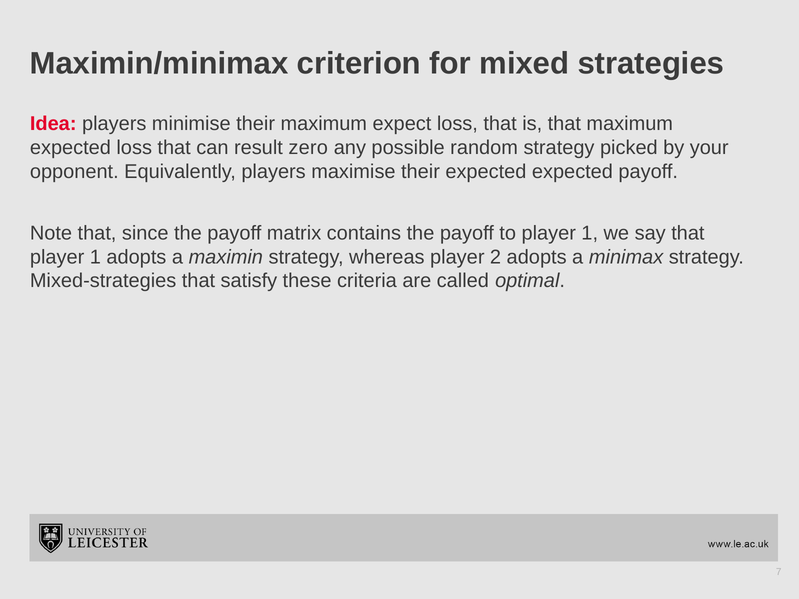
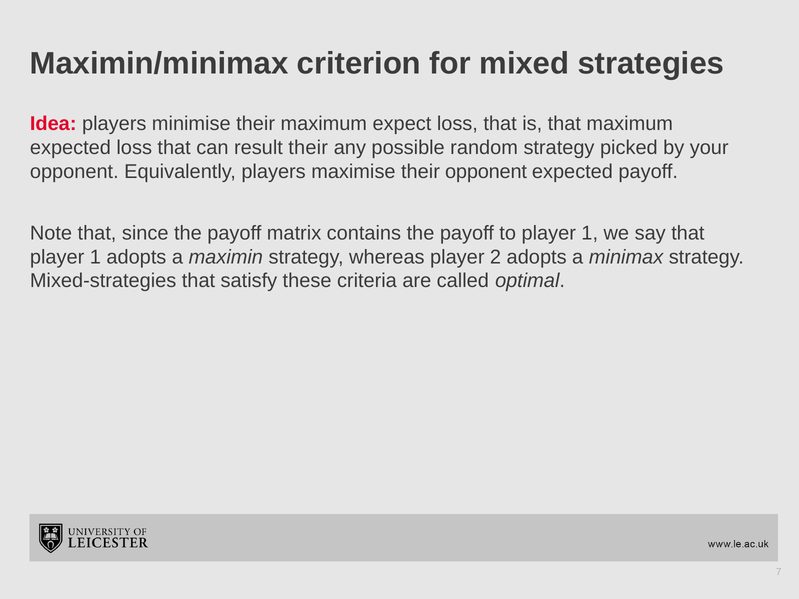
result zero: zero -> their
their expected: expected -> opponent
